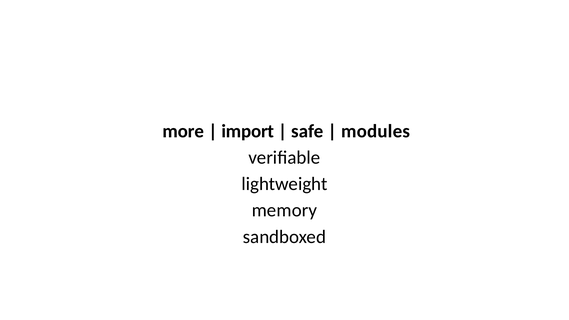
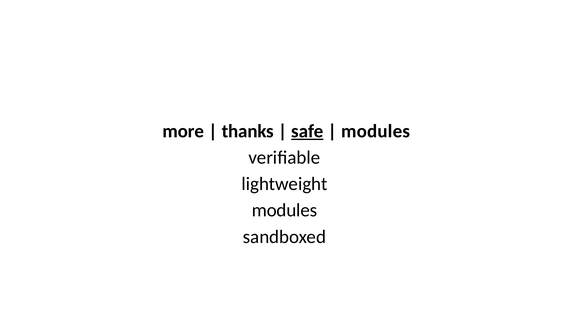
import: import -> thanks
safe underline: none -> present
memory at (284, 210): memory -> modules
